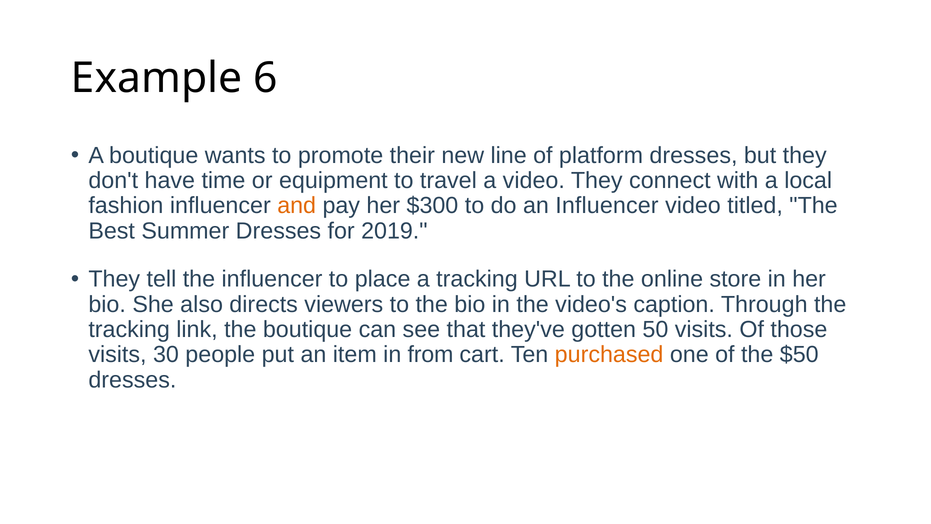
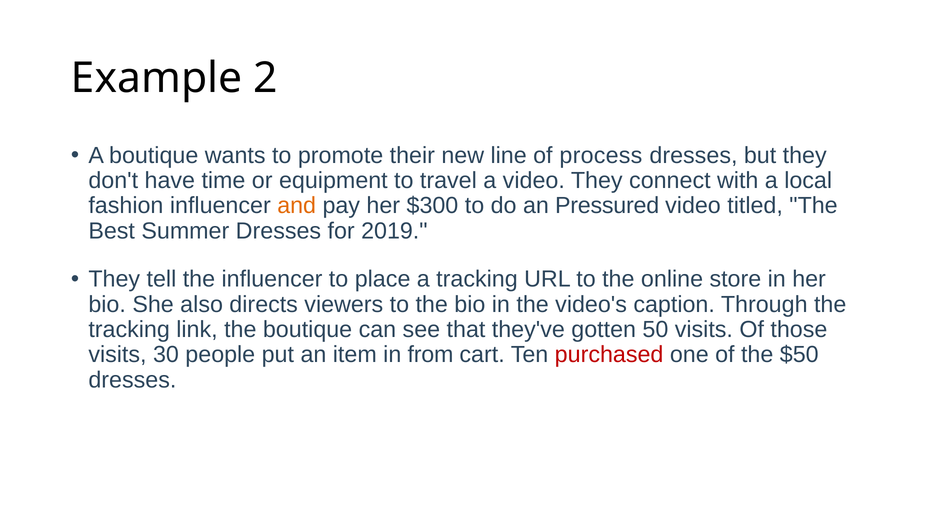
6: 6 -> 2
platform: platform -> process
an Influencer: Influencer -> Pressured
purchased colour: orange -> red
